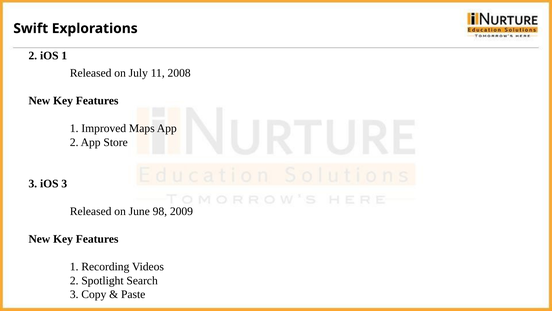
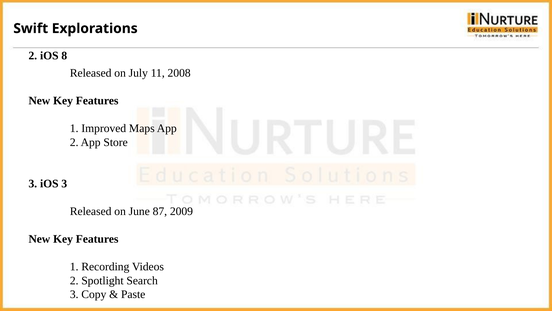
iOS 1: 1 -> 8
98: 98 -> 87
